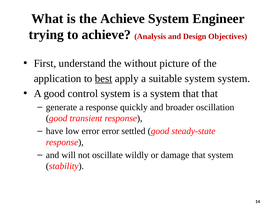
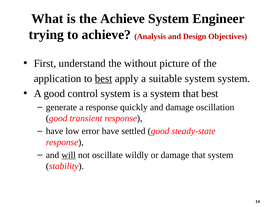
that that: that -> best
and broader: broader -> damage
error error: error -> have
will underline: none -> present
